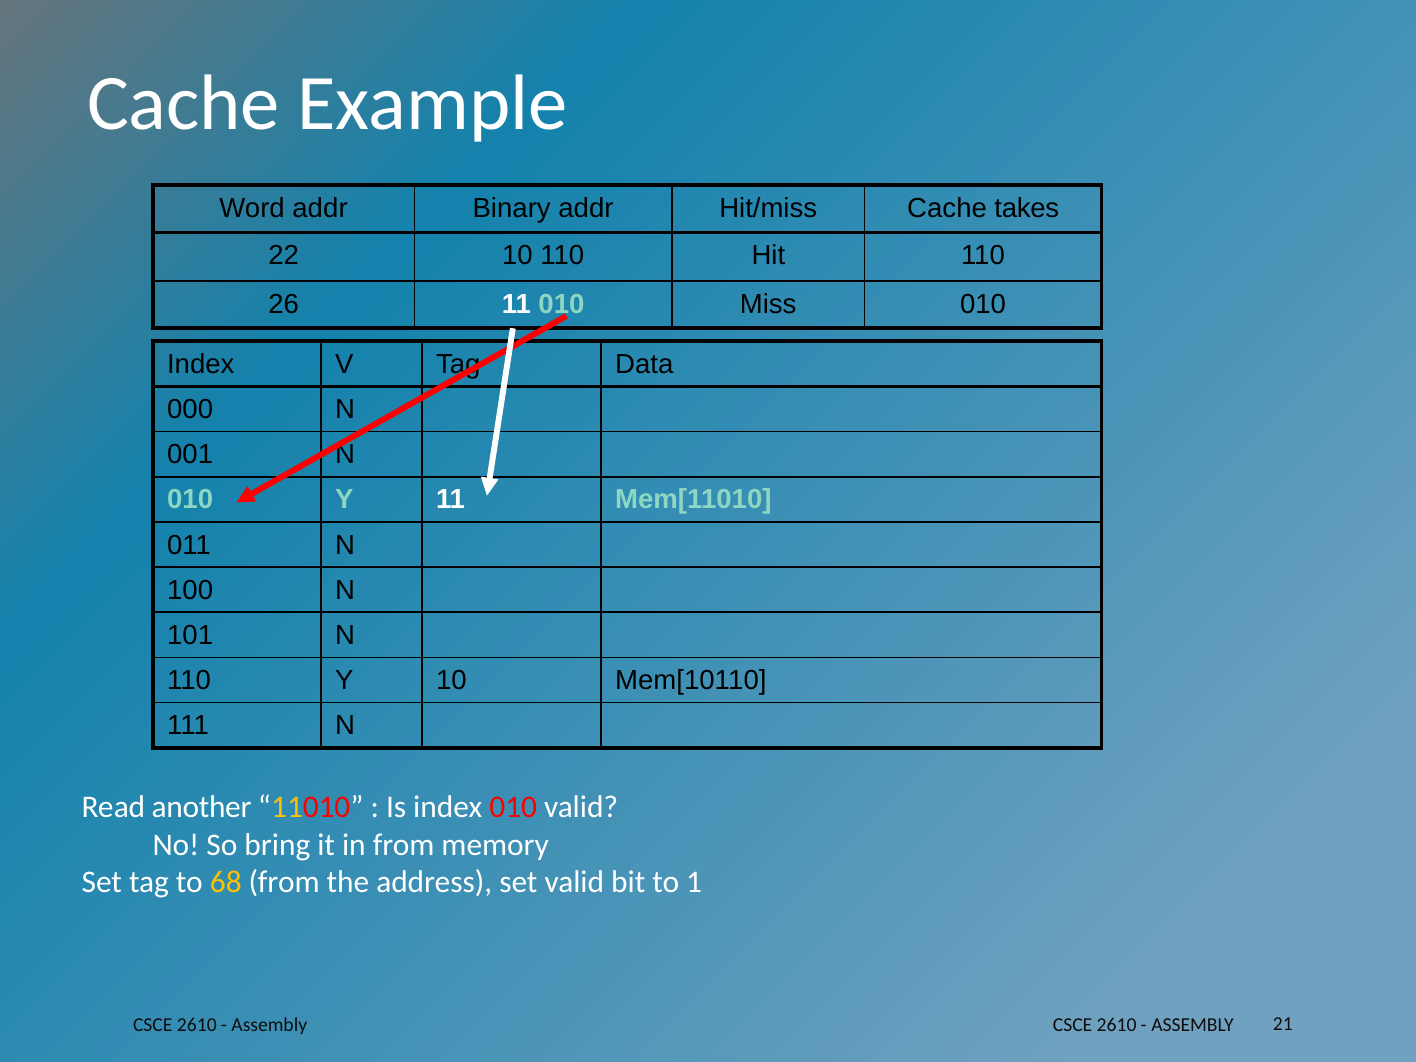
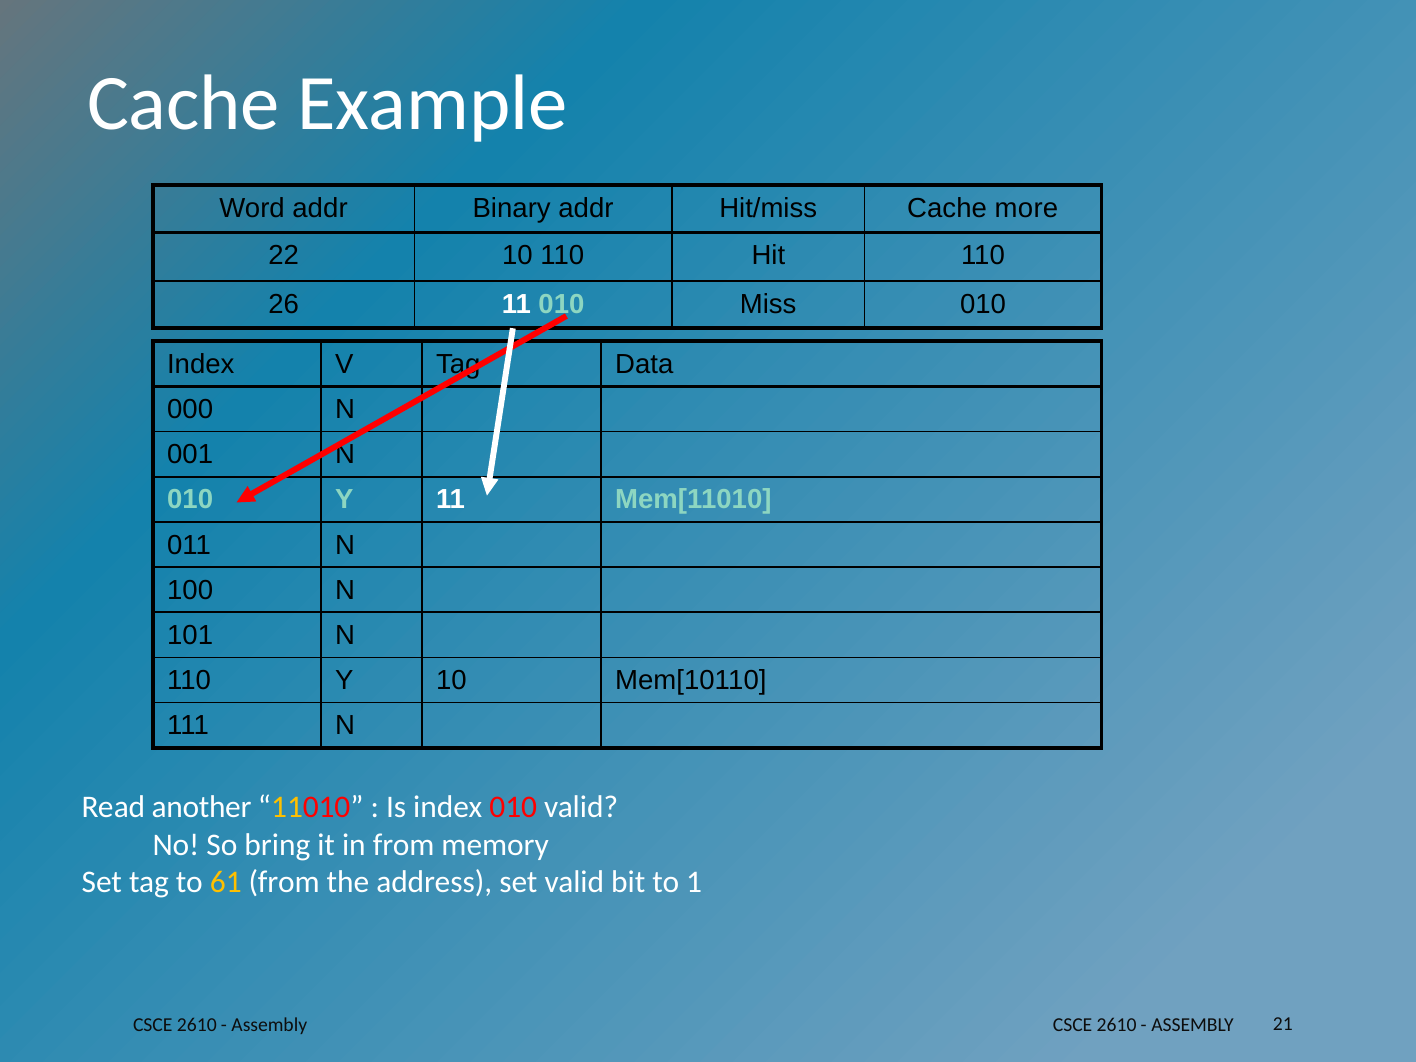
takes: takes -> more
68: 68 -> 61
